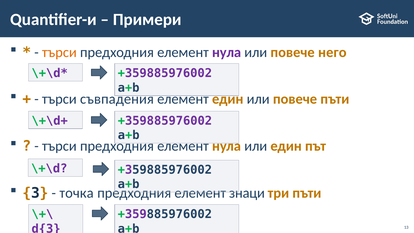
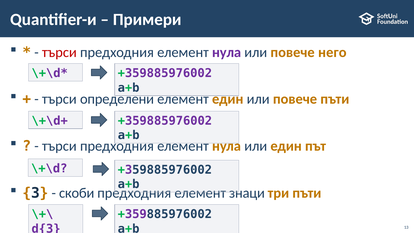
търси at (59, 52) colour: orange -> red
съвпадения: съвпадения -> определени
точка: точка -> скоби
